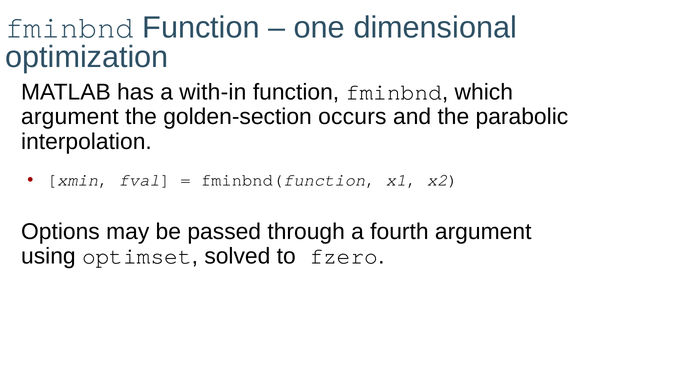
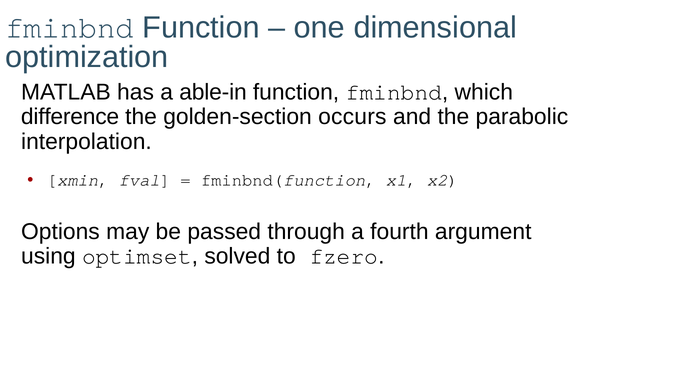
with-in: with-in -> able-in
argument at (70, 117): argument -> difference
